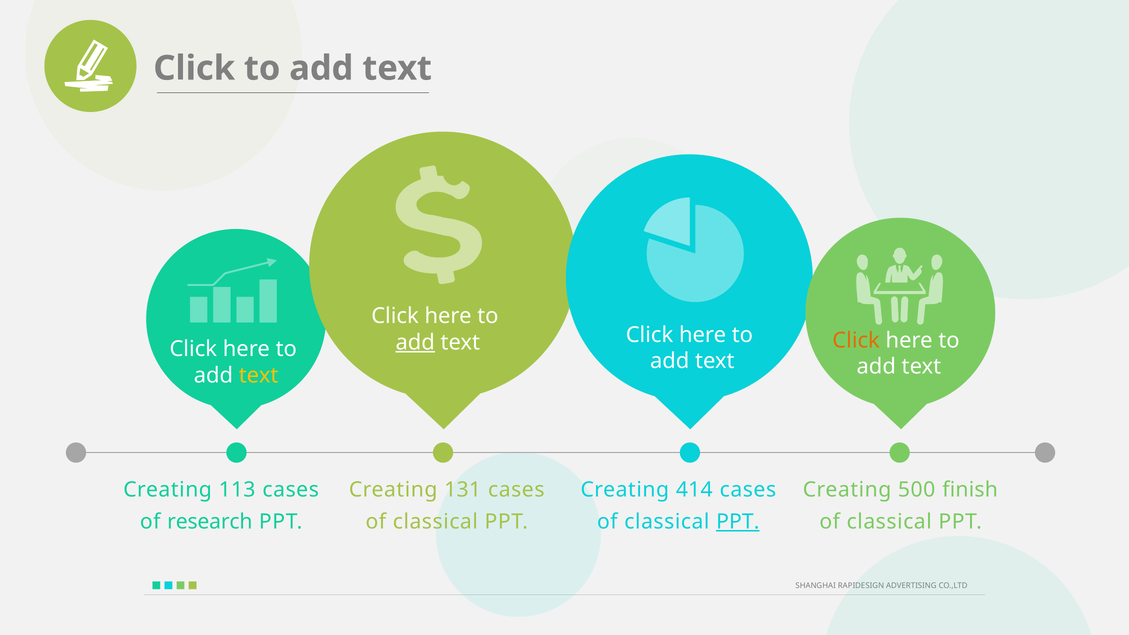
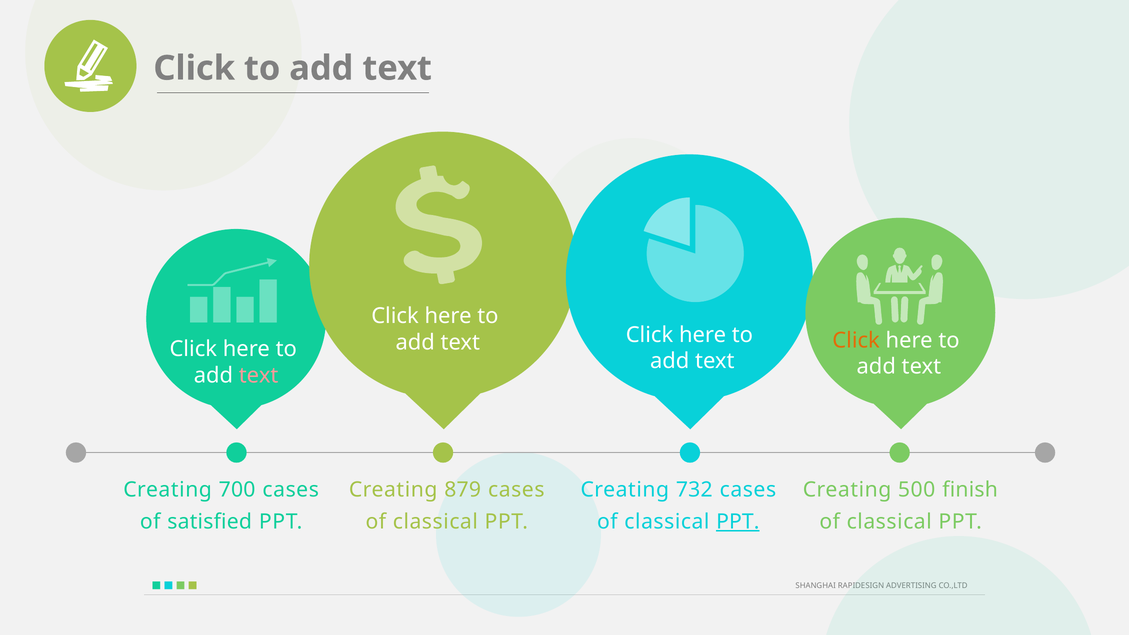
add at (415, 342) underline: present -> none
text at (259, 375) colour: yellow -> pink
113: 113 -> 700
131: 131 -> 879
414: 414 -> 732
research: research -> satisfied
